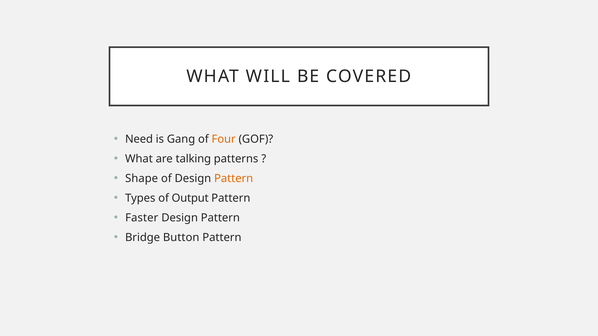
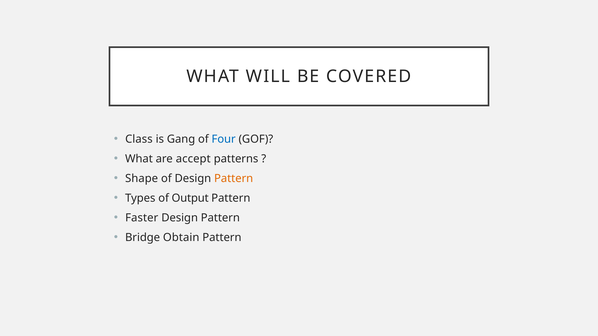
Need: Need -> Class
Four colour: orange -> blue
talking: talking -> accept
Button: Button -> Obtain
